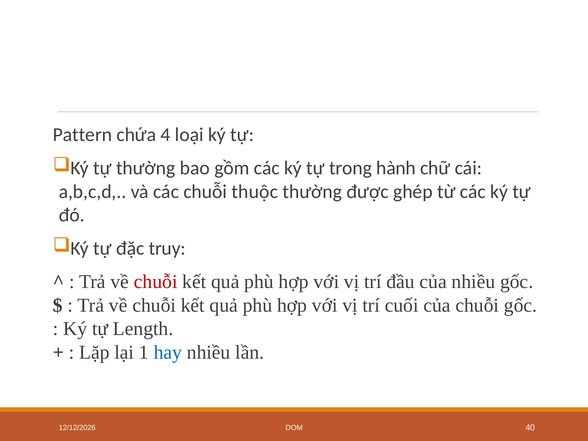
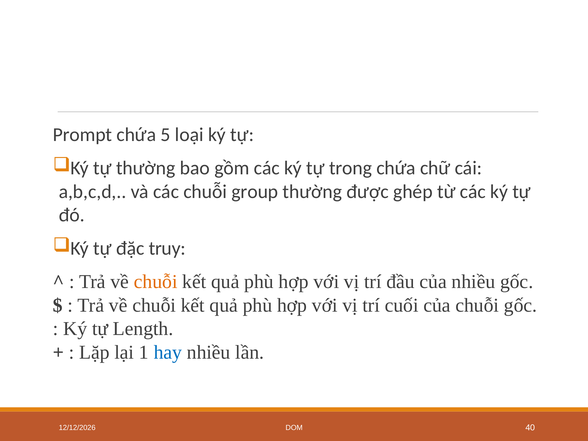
Pattern: Pattern -> Prompt
4: 4 -> 5
trong hành: hành -> chứa
thuộc: thuộc -> group
chuỗi at (156, 282) colour: red -> orange
